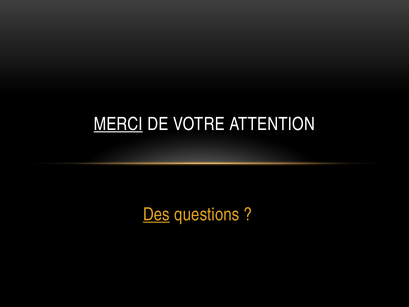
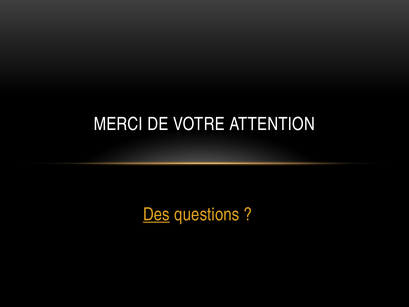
MERCI underline: present -> none
